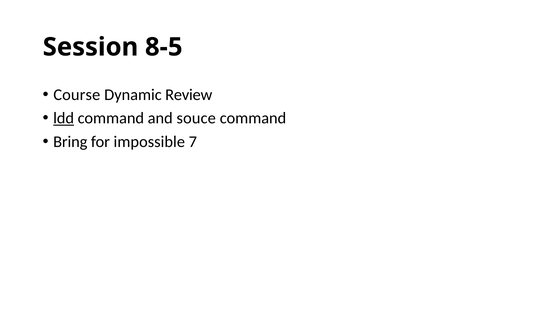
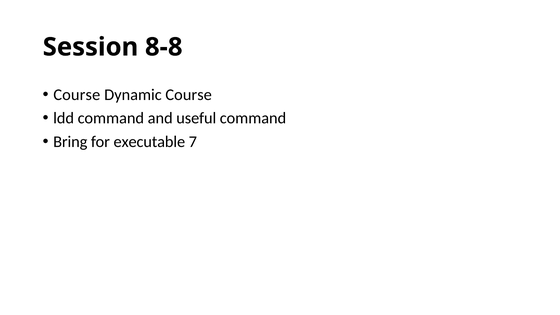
8-5: 8-5 -> 8-8
Dynamic Review: Review -> Course
ldd underline: present -> none
souce: souce -> useful
impossible: impossible -> executable
